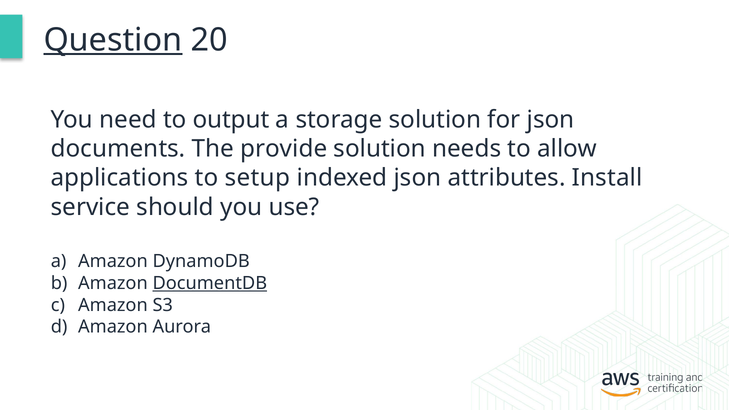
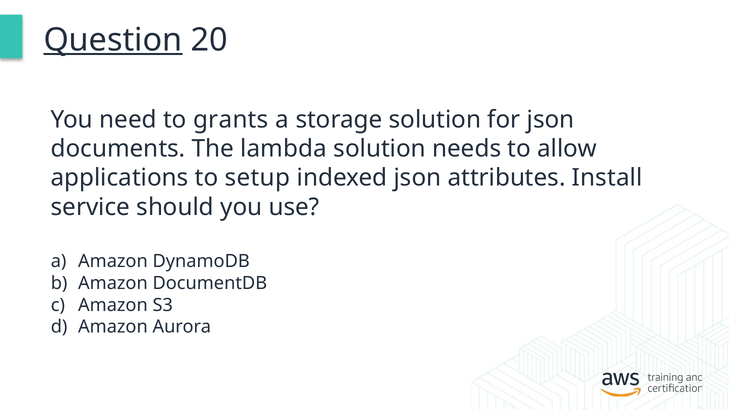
output: output -> grants
provide: provide -> lambda
DocumentDB underline: present -> none
